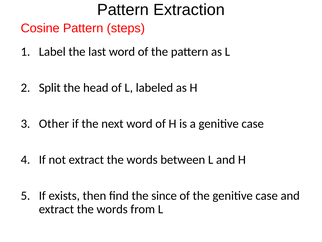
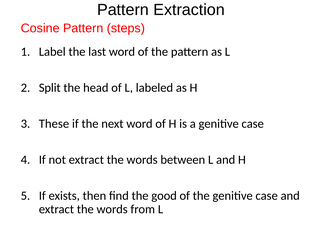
Other: Other -> These
since: since -> good
